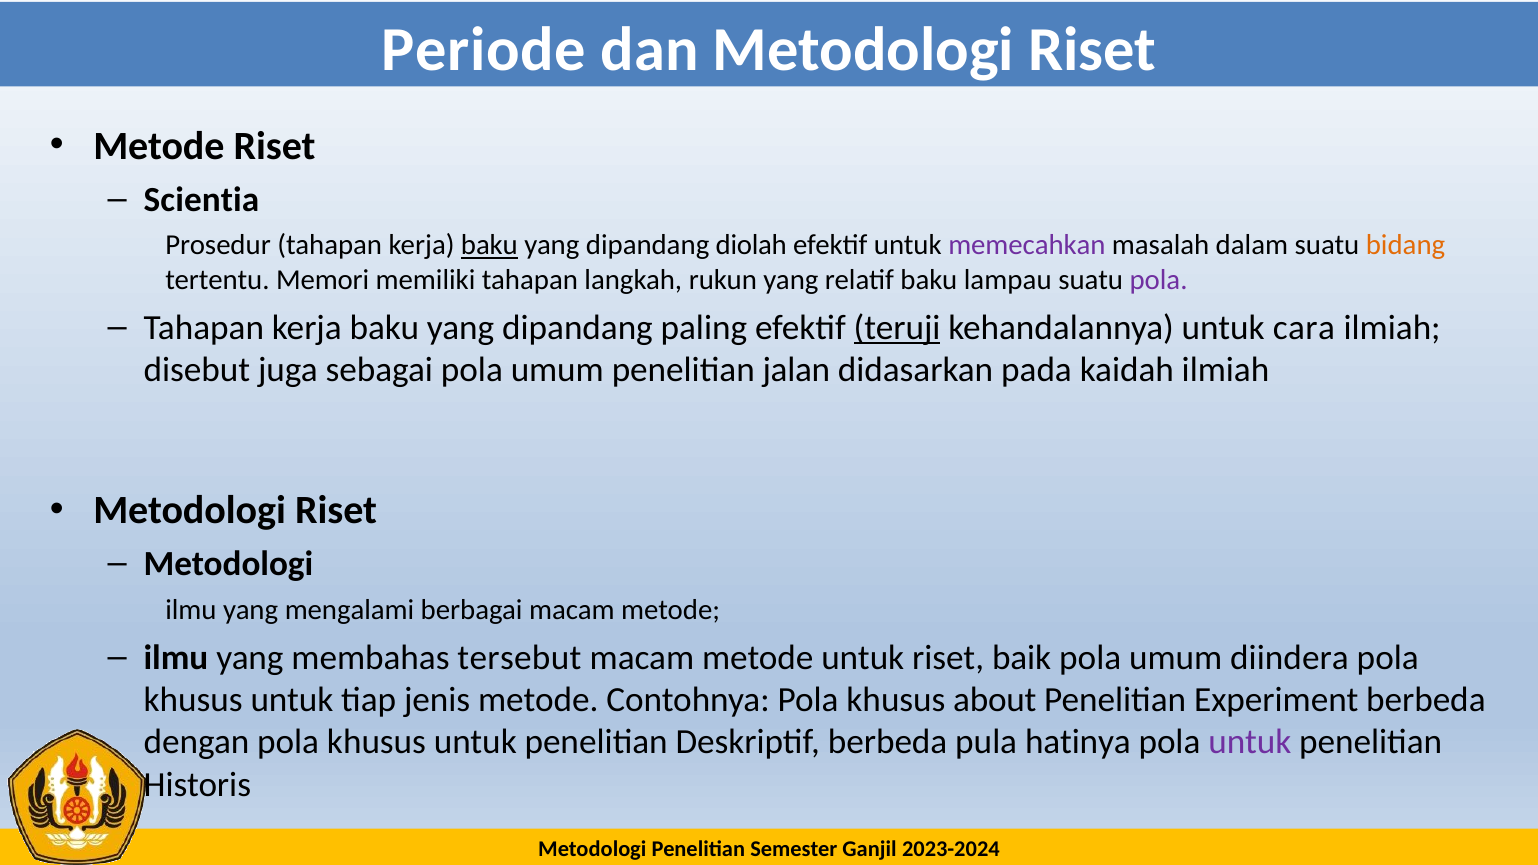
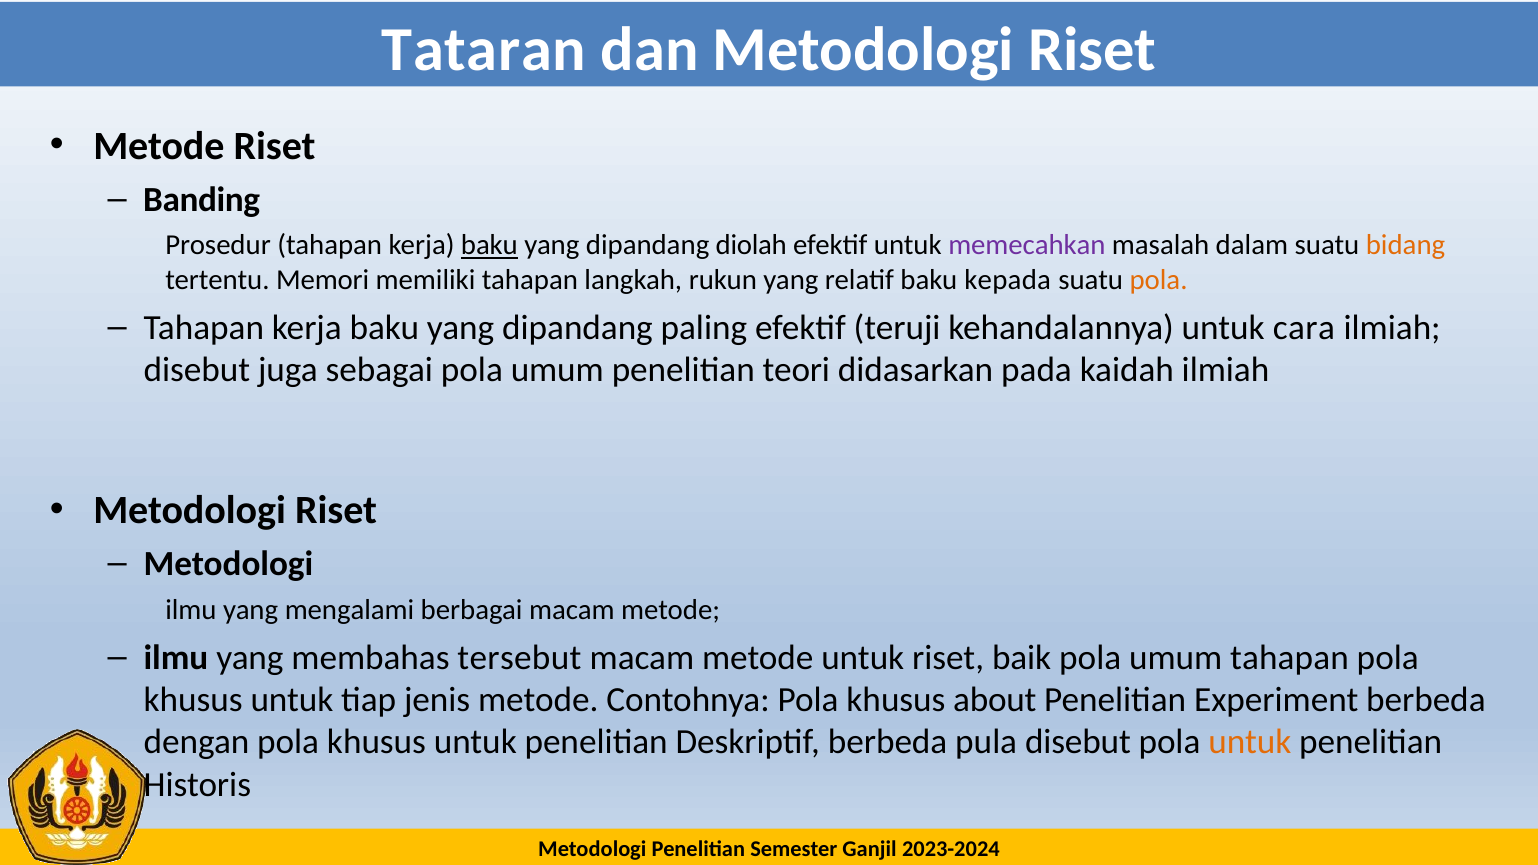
Periode: Periode -> Tataran
Scientia: Scientia -> Banding
lampau: lampau -> kepada
pola at (1159, 280) colour: purple -> orange
teruji underline: present -> none
jalan: jalan -> teori
umum diindera: diindera -> tahapan
pula hatinya: hatinya -> disebut
untuk at (1250, 742) colour: purple -> orange
